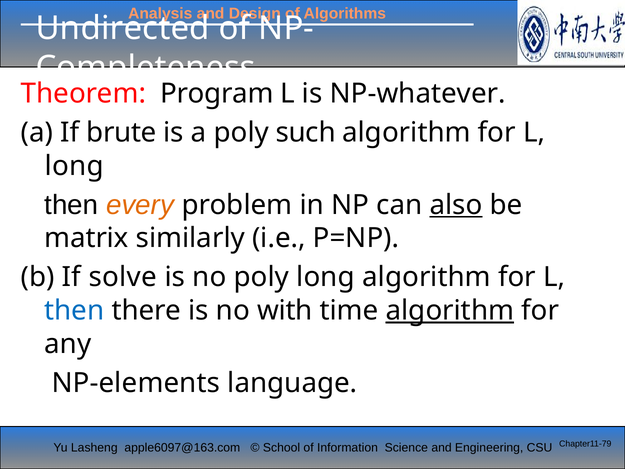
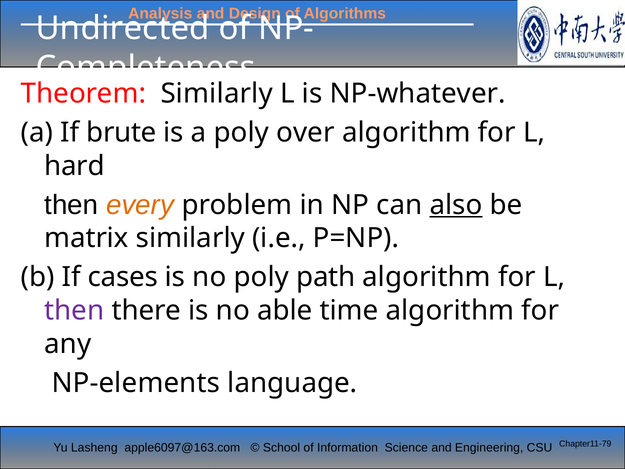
Theorem Program: Program -> Similarly
such: such -> over
long at (74, 166): long -> hard
solve: solve -> cases
poly long: long -> path
then at (74, 310) colour: blue -> purple
with: with -> able
algorithm at (450, 310) underline: present -> none
